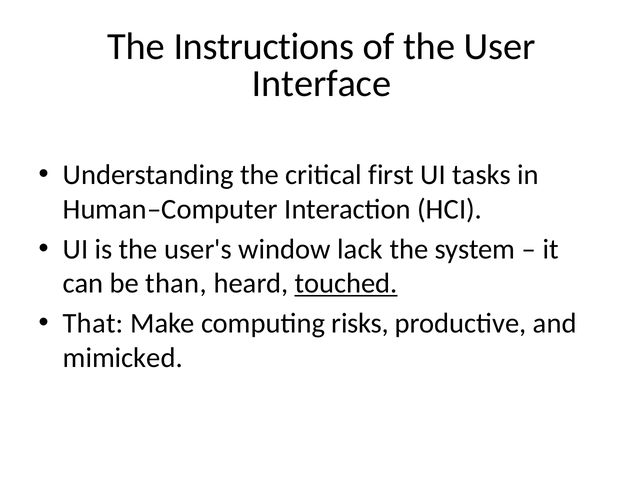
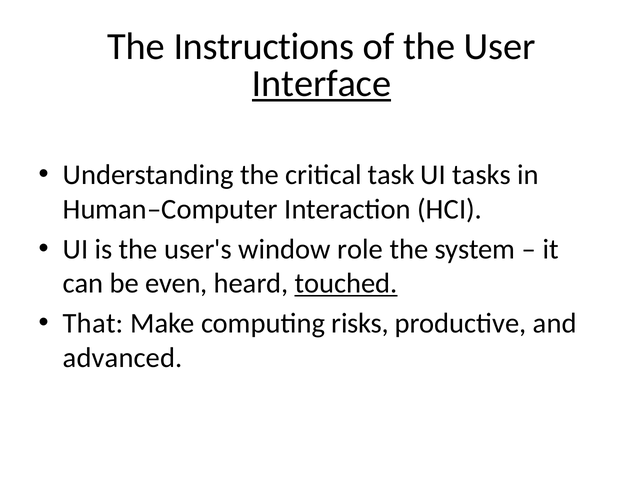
Interface underline: none -> present
first: first -> task
lack: lack -> role
than: than -> even
mimicked: mimicked -> advanced
